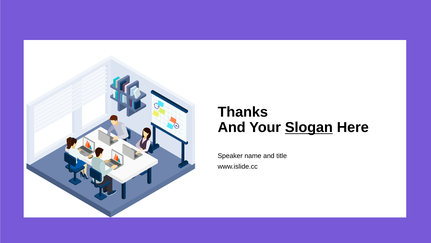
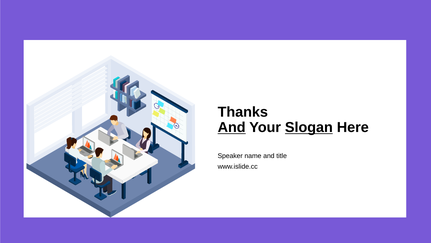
And at (232, 127) underline: none -> present
